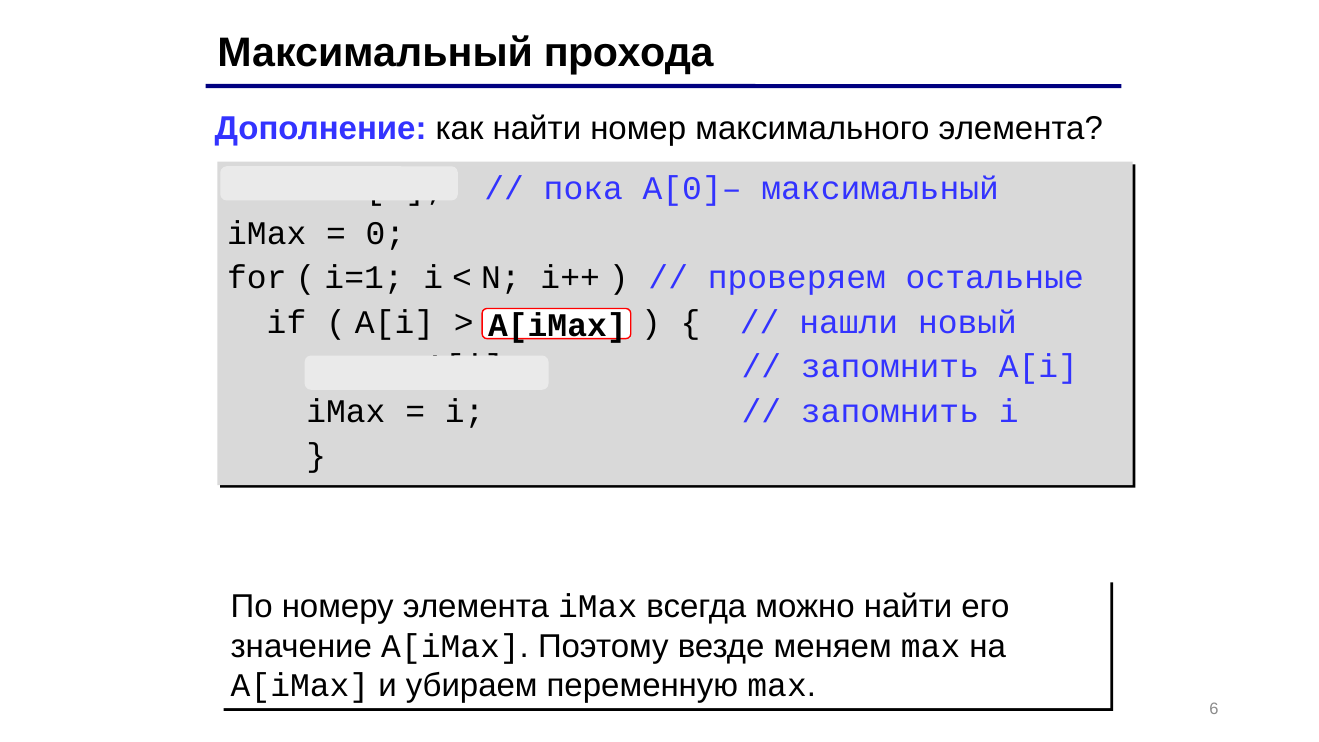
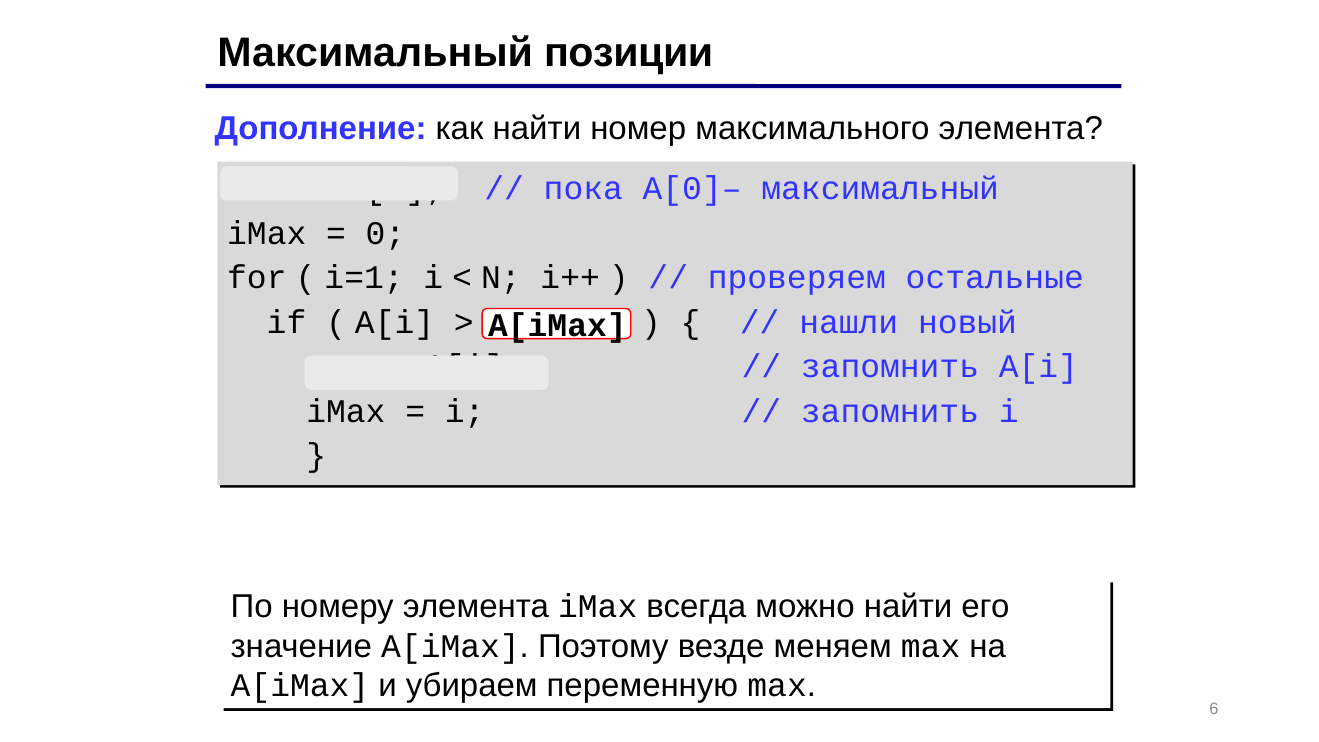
прохода: прохода -> позиции
